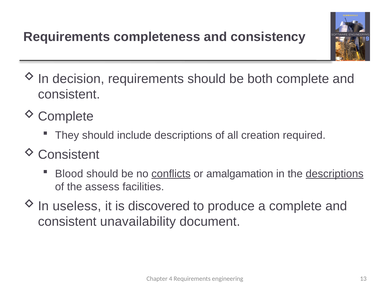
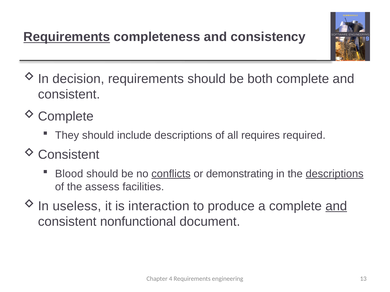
Requirements at (67, 37) underline: none -> present
creation: creation -> requires
amalgamation: amalgamation -> demonstrating
discovered: discovered -> interaction
and at (336, 206) underline: none -> present
unavailability: unavailability -> nonfunctional
